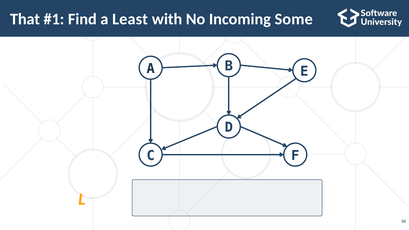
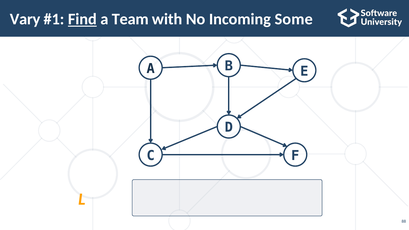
That: That -> Vary
Find underline: none -> present
Least: Least -> Team
